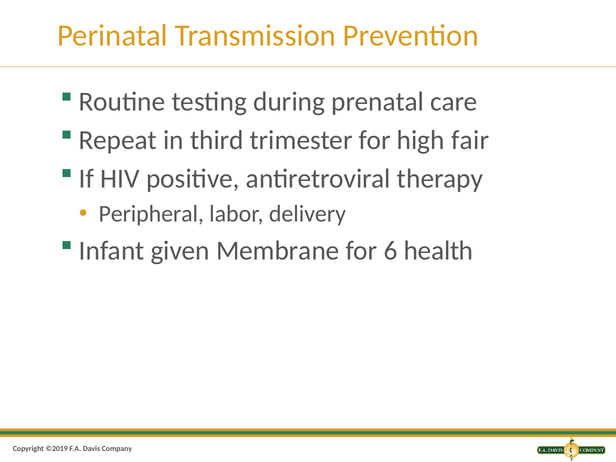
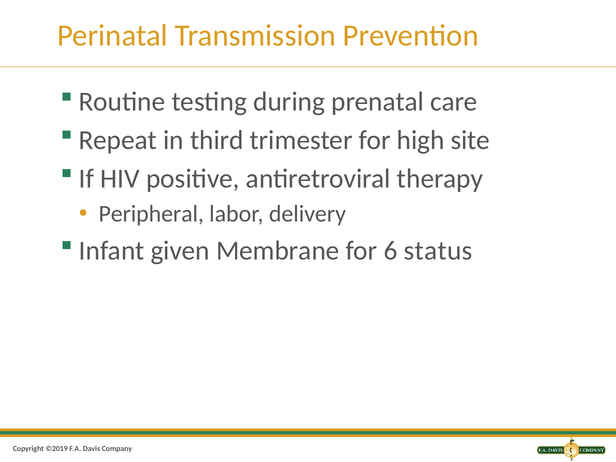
fair: fair -> site
health: health -> status
